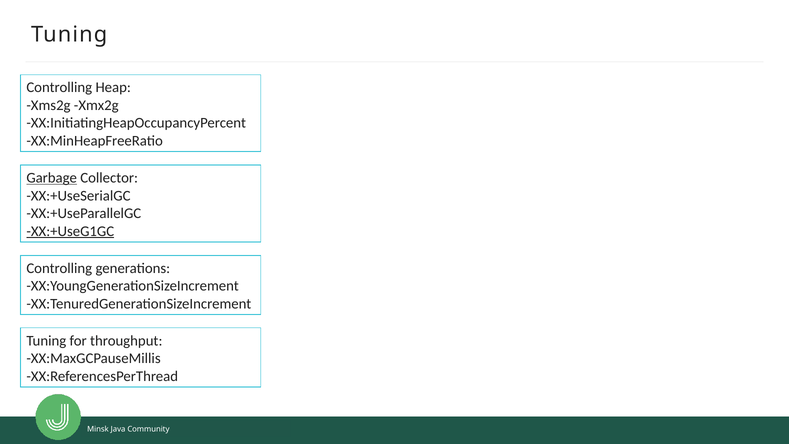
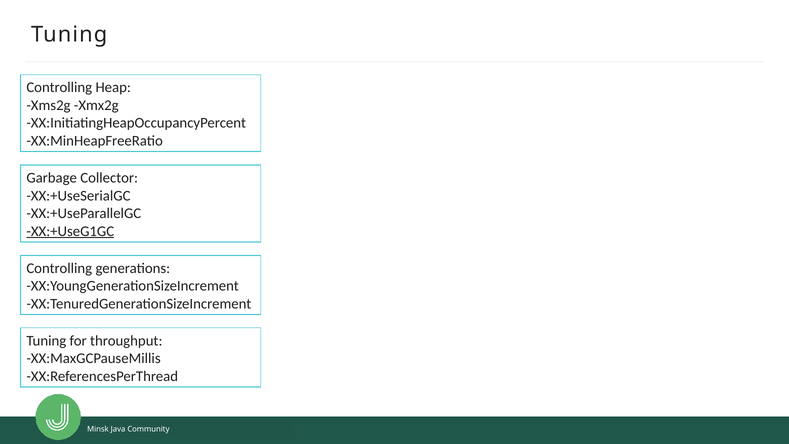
Garbage underline: present -> none
